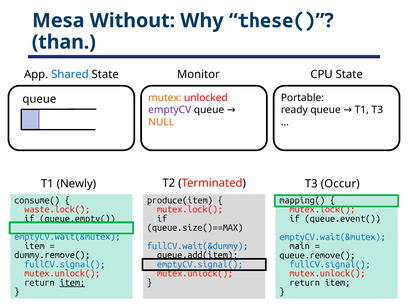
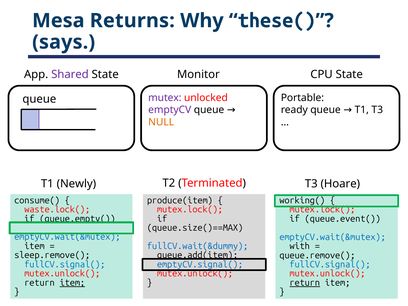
Without: Without -> Returns
than: than -> says
Shared colour: blue -> purple
mutex colour: orange -> purple
Occur: Occur -> Hoare
mapping(: mapping( -> working(
main: main -> with
dummy.remove(: dummy.remove( -> sleep.remove(
return at (305, 283) underline: none -> present
